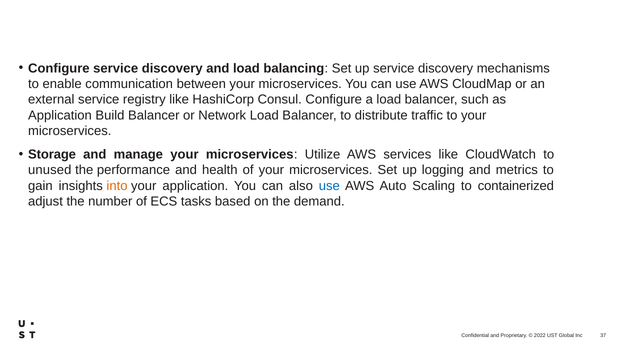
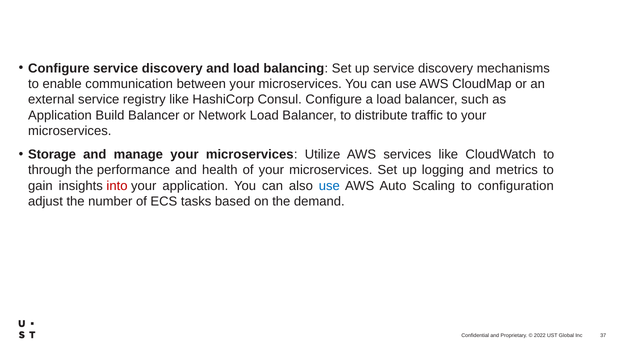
unused: unused -> through
into colour: orange -> red
containerized: containerized -> configuration
